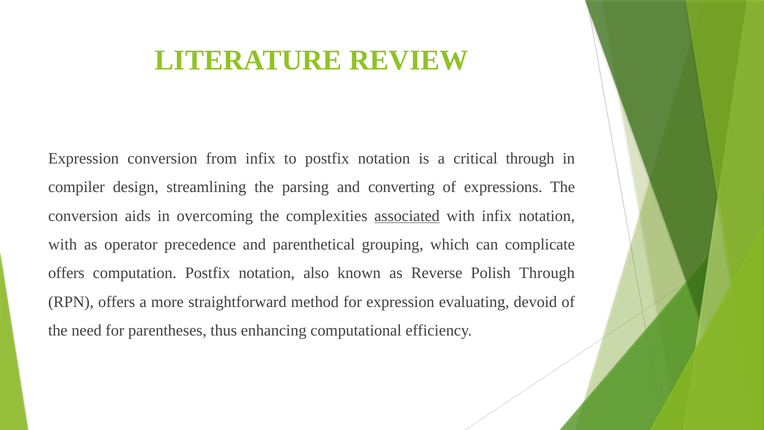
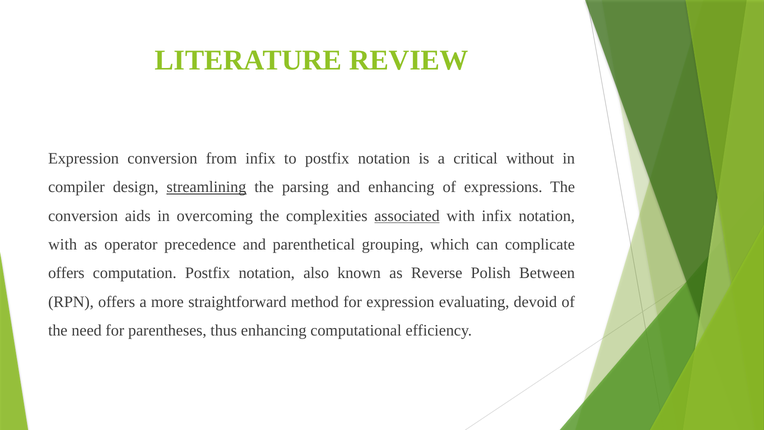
critical through: through -> without
streamlining underline: none -> present
and converting: converting -> enhancing
Polish Through: Through -> Between
